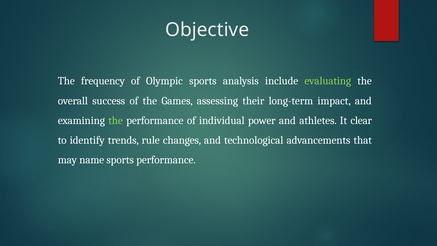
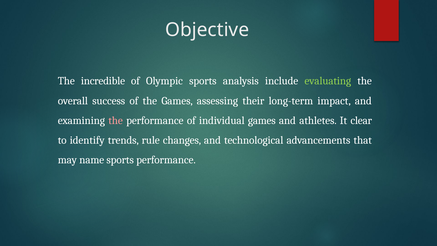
frequency: frequency -> incredible
the at (116, 120) colour: light green -> pink
individual power: power -> games
